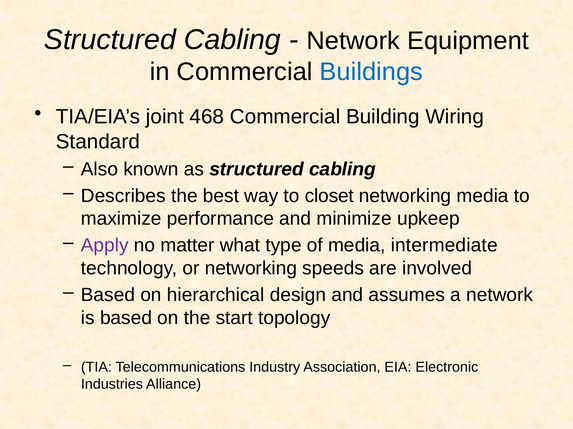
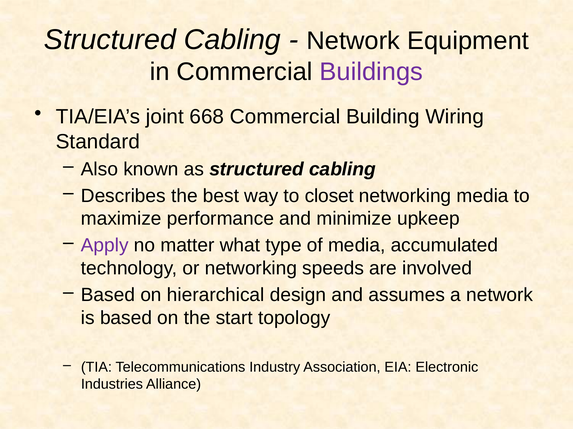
Buildings colour: blue -> purple
468: 468 -> 668
intermediate: intermediate -> accumulated
